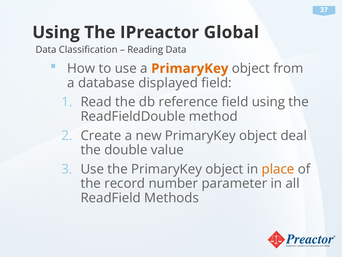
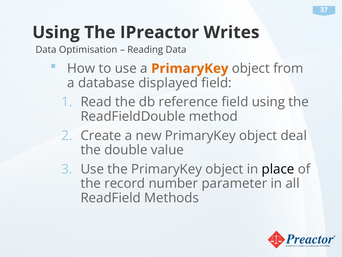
Global: Global -> Writes
Classification: Classification -> Optimisation
place colour: orange -> black
